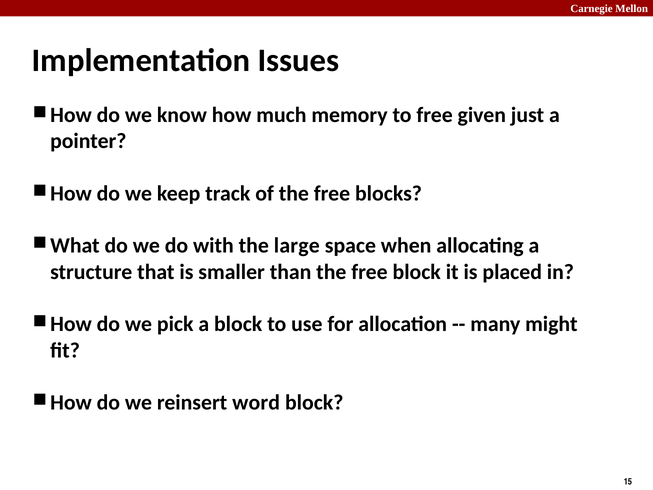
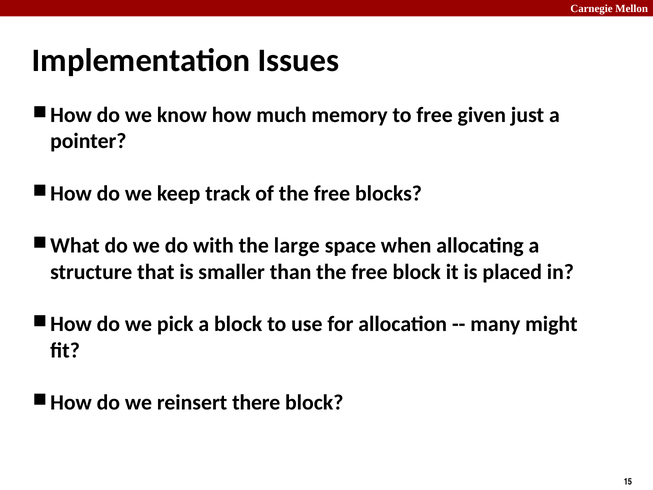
word: word -> there
